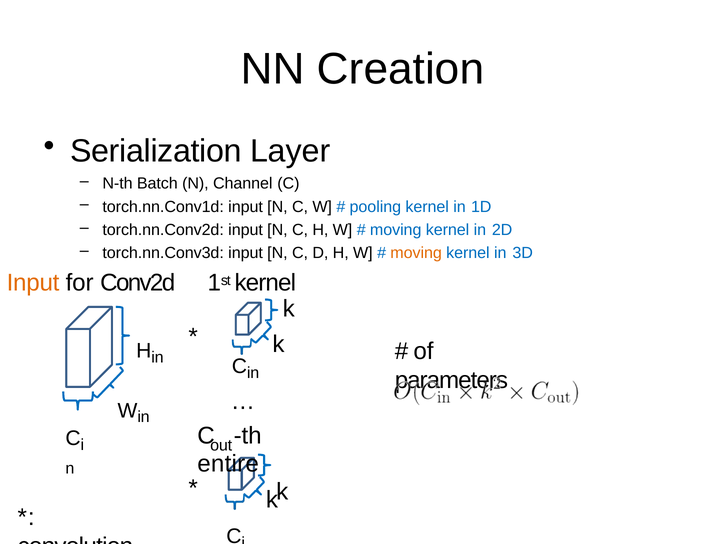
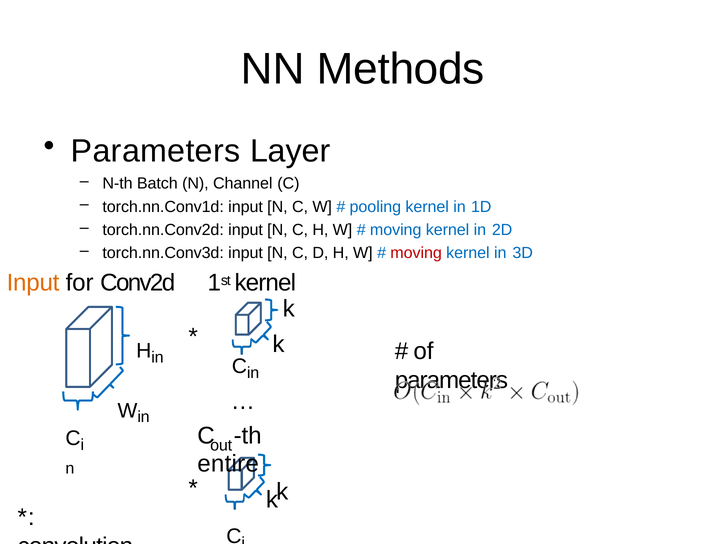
Creation: Creation -> Methods
Serialization at (156, 151): Serialization -> Parameters
moving at (416, 253) colour: orange -> red
